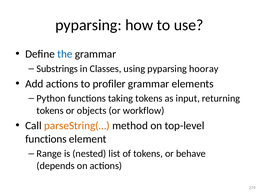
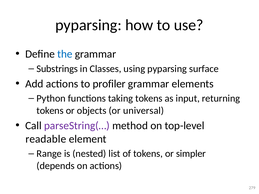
hooray: hooray -> surface
workflow: workflow -> universal
parseString(… colour: orange -> purple
functions at (46, 139): functions -> readable
behave: behave -> simpler
